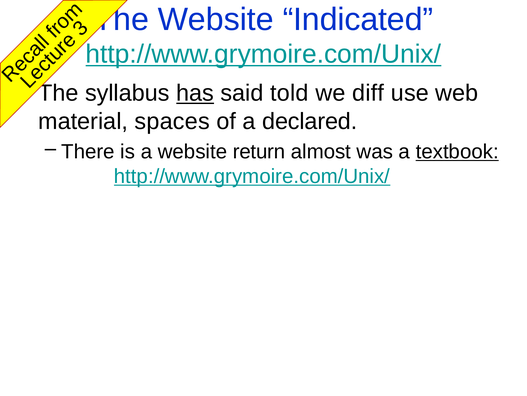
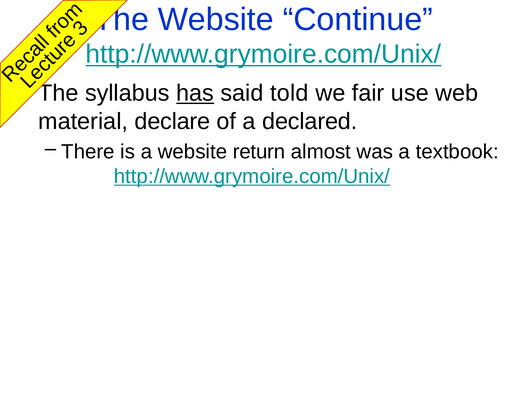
Indicated: Indicated -> Continue
diff: diff -> fair
spaces: spaces -> declare
textbook underline: present -> none
